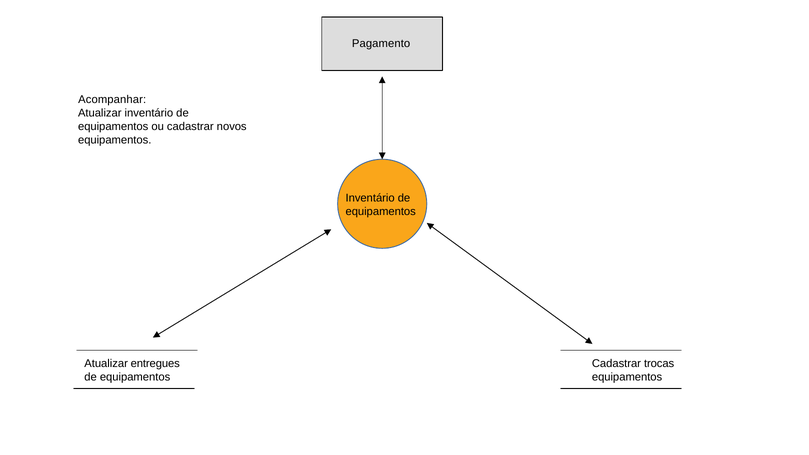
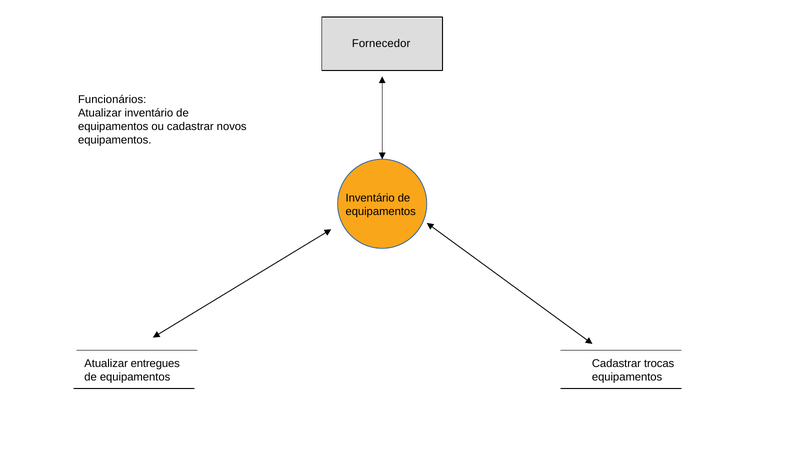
Pagamento: Pagamento -> Fornecedor
Acompanhar: Acompanhar -> Funcionários
